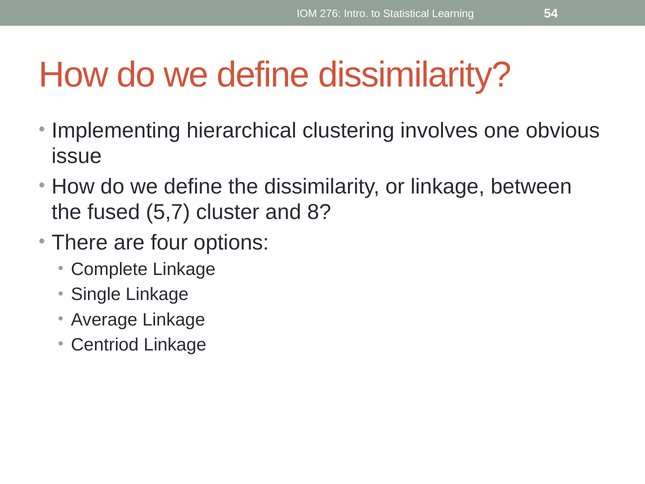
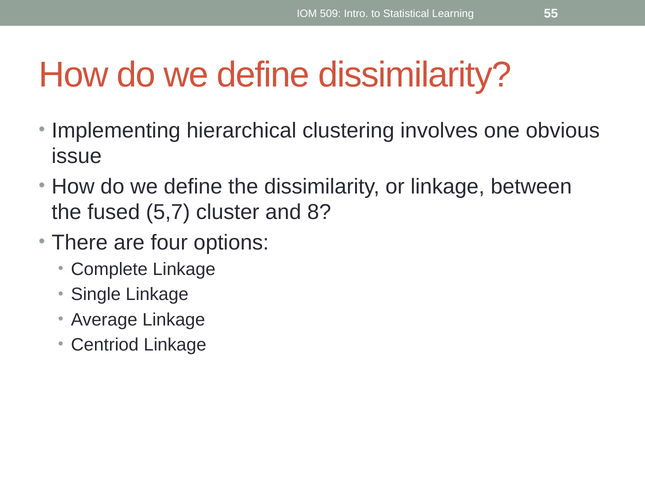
276: 276 -> 509
54: 54 -> 55
